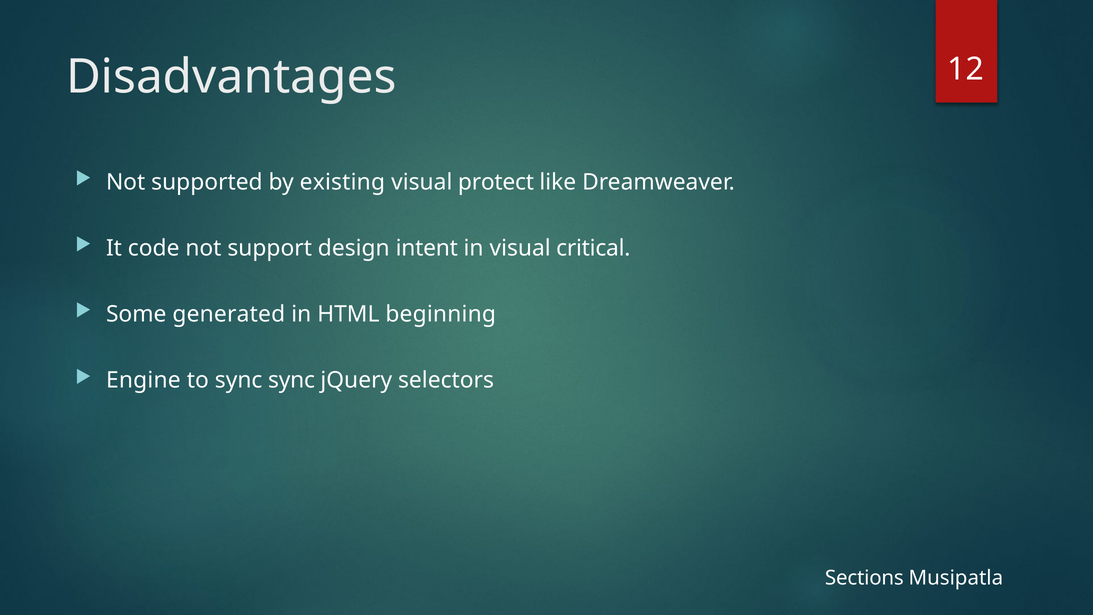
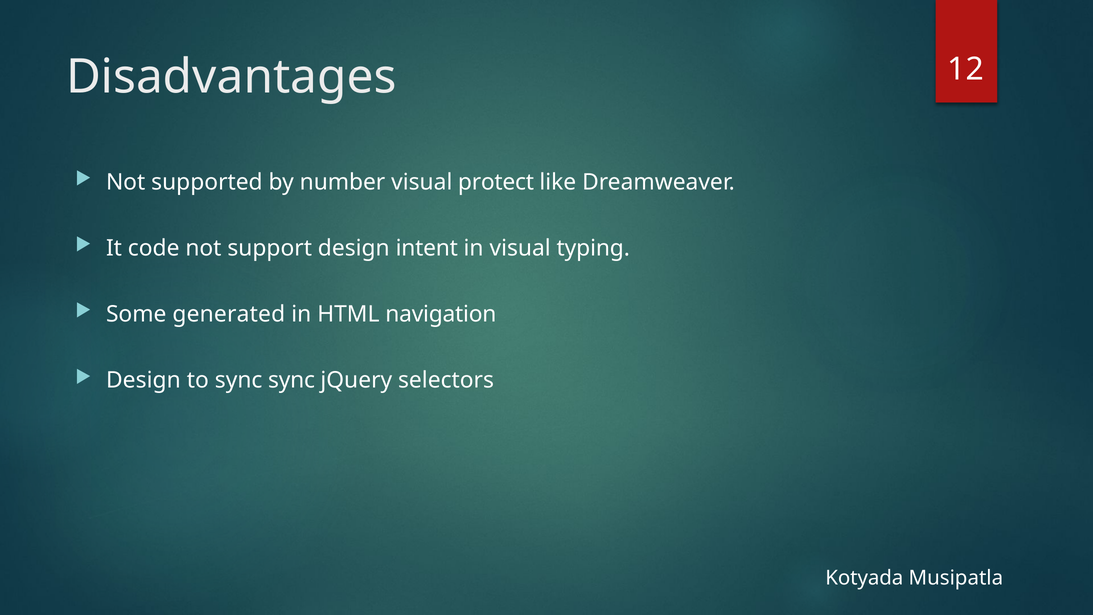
existing: existing -> number
critical: critical -> typing
beginning: beginning -> navigation
Engine at (143, 380): Engine -> Design
Sections: Sections -> Kotyada
